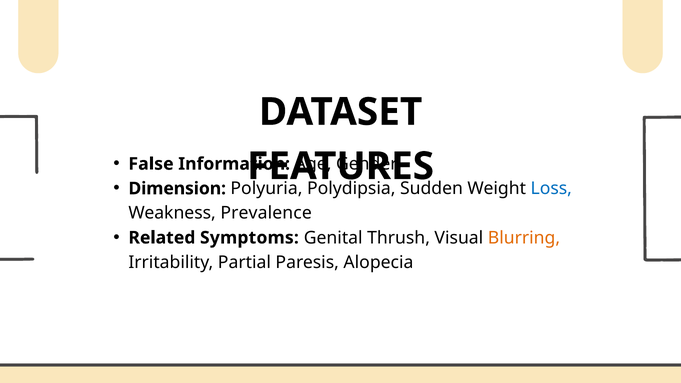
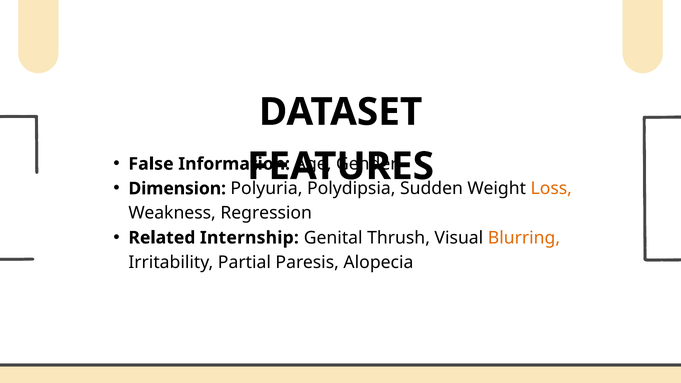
Loss colour: blue -> orange
Prevalence: Prevalence -> Regression
Symptoms: Symptoms -> Internship
